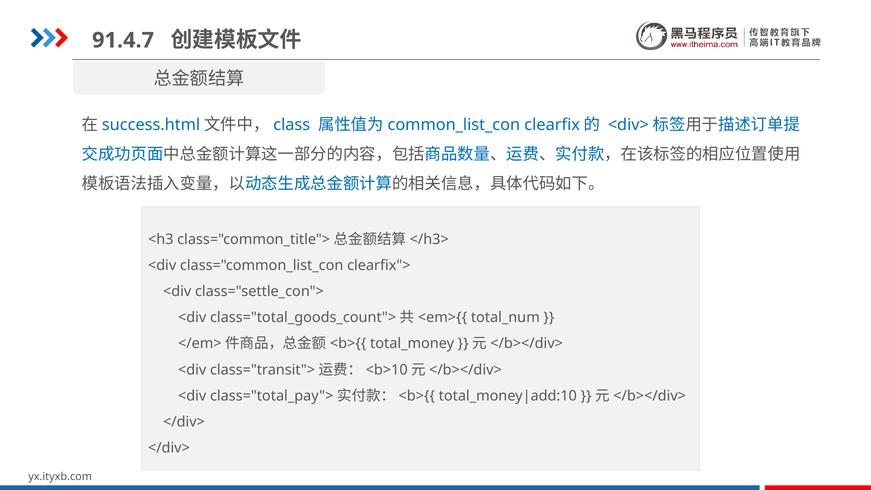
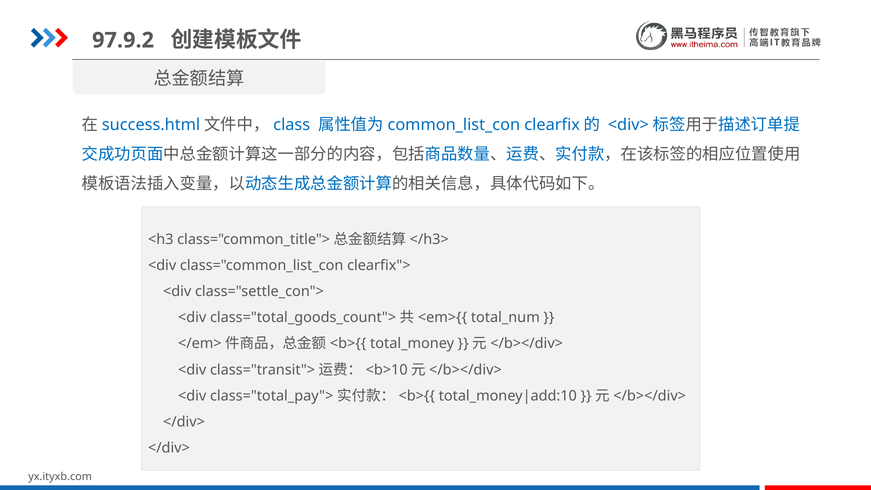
91.4.7: 91.4.7 -> 97.9.2
